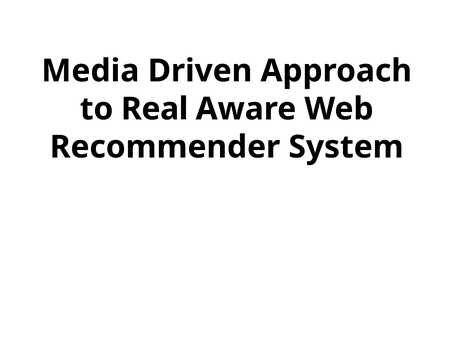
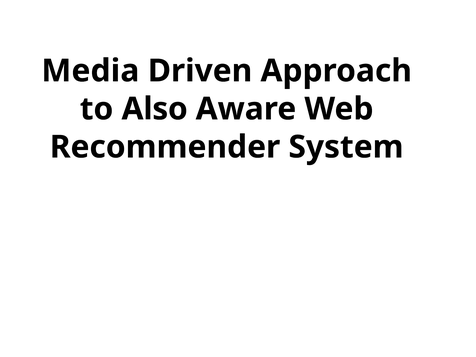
Real: Real -> Also
